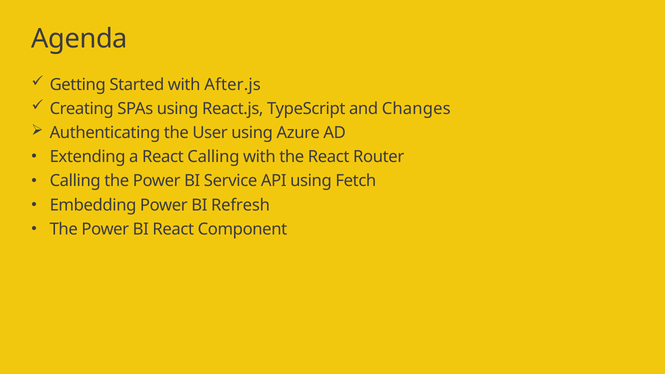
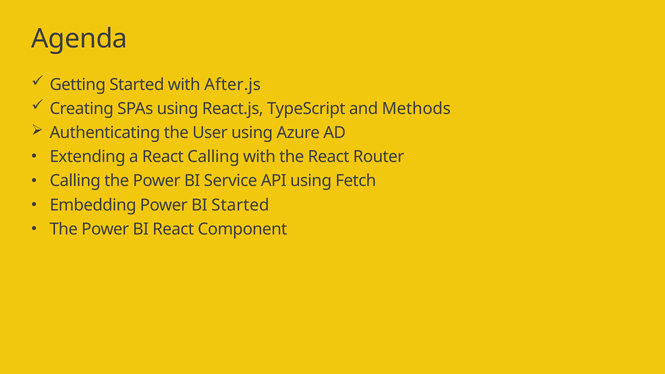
Changes: Changes -> Methods
BI Refresh: Refresh -> Started
